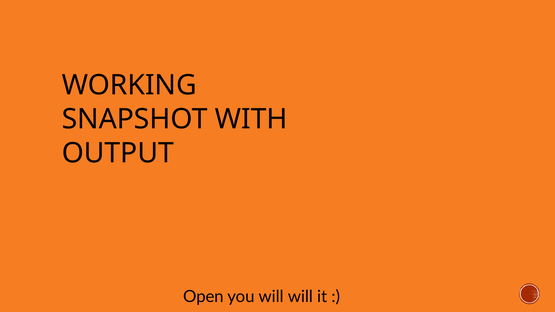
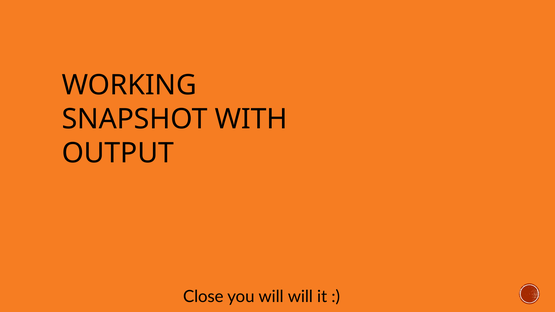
Open: Open -> Close
